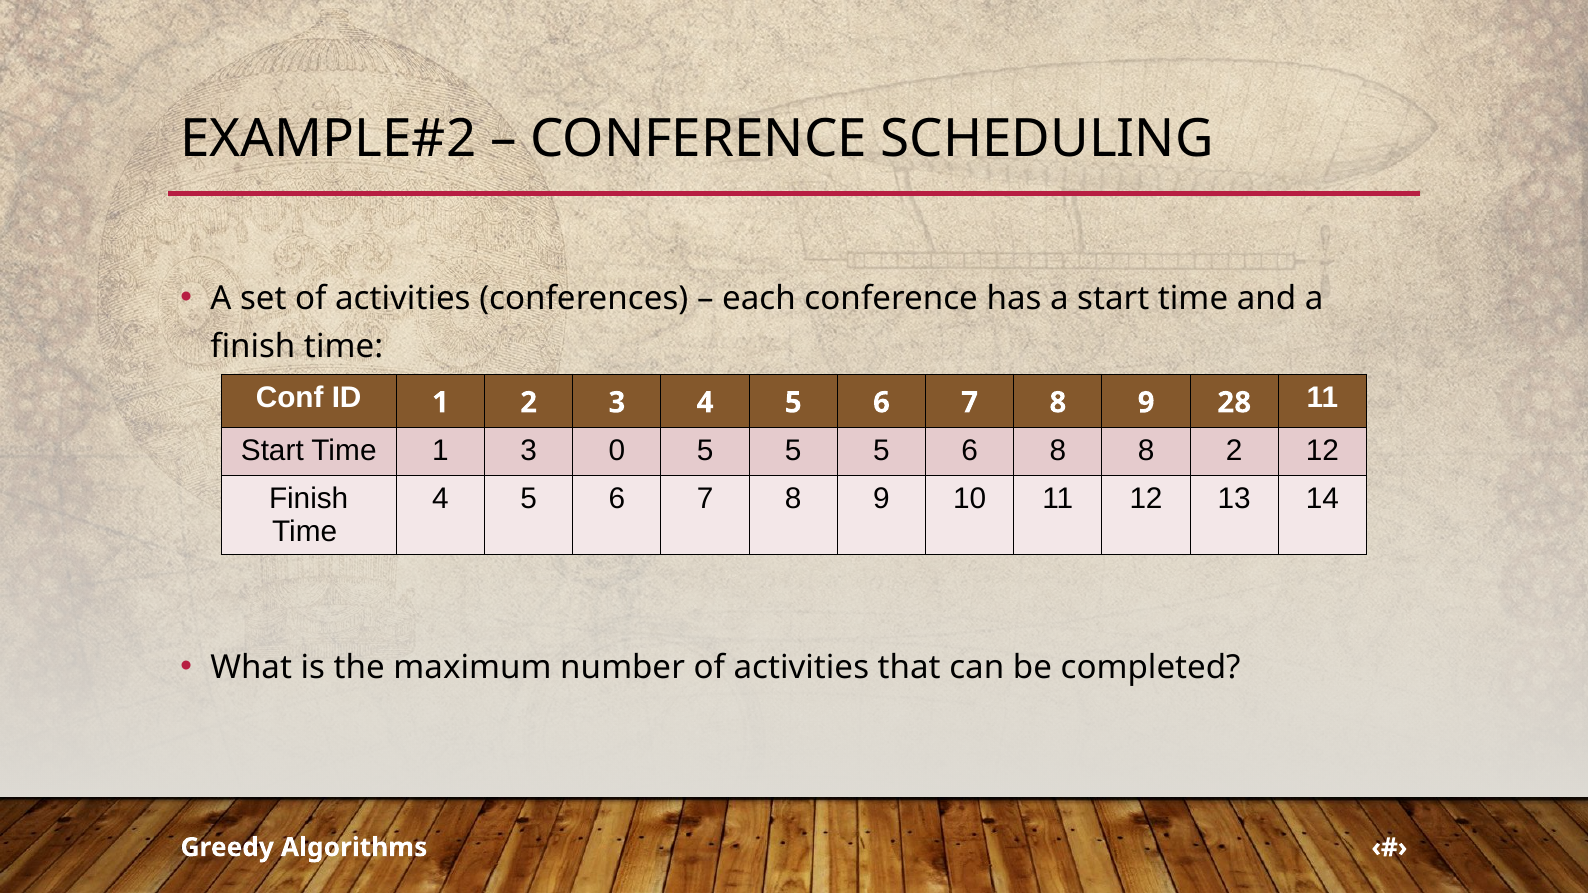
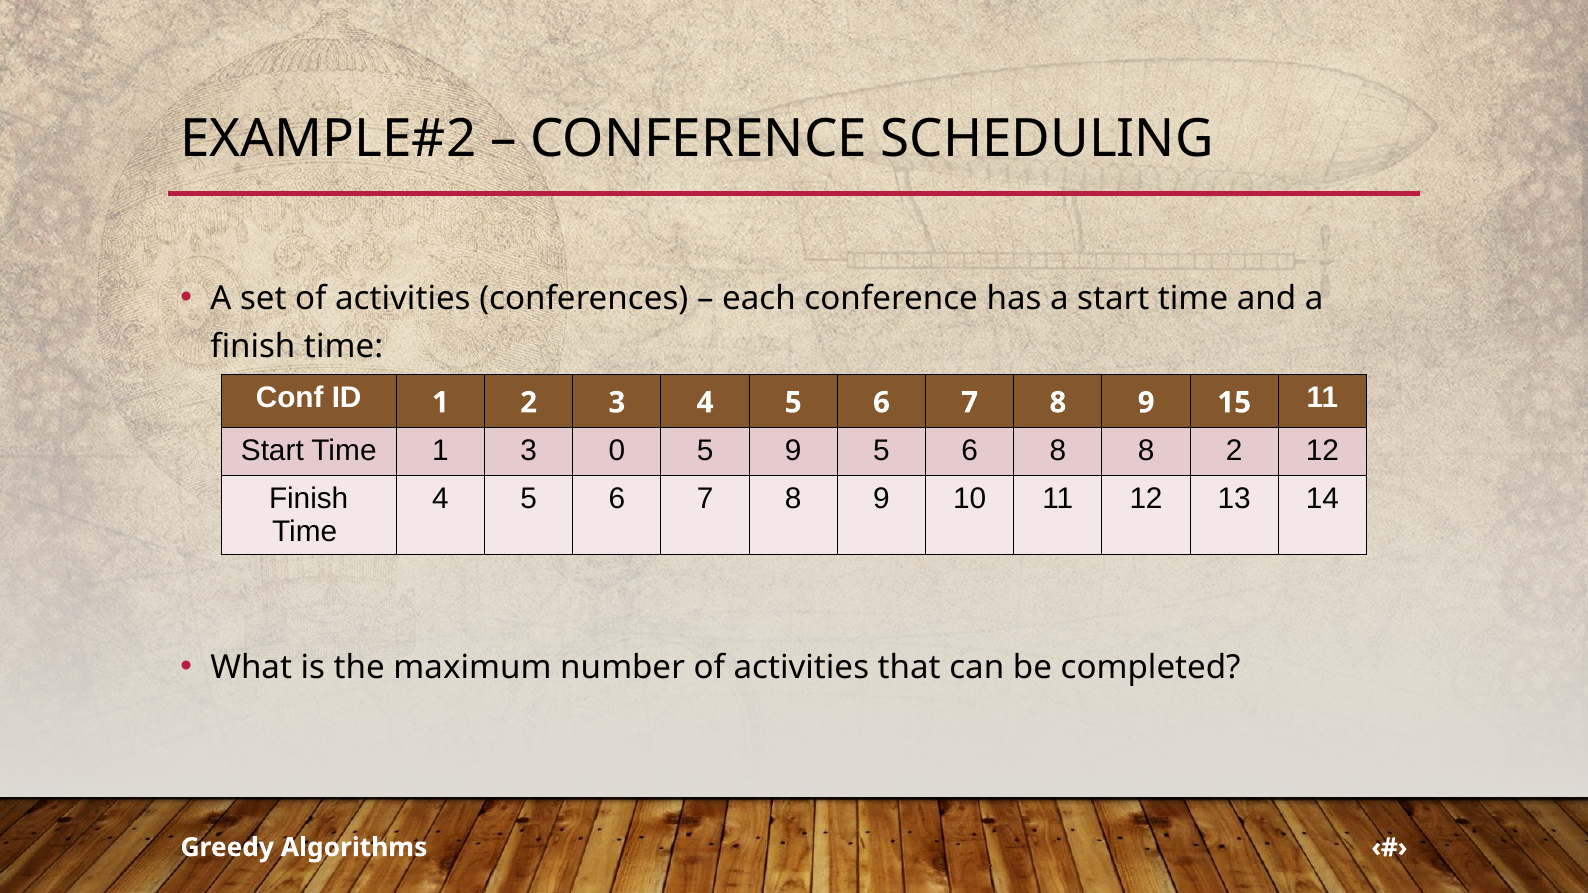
28: 28 -> 15
0 5 5: 5 -> 9
